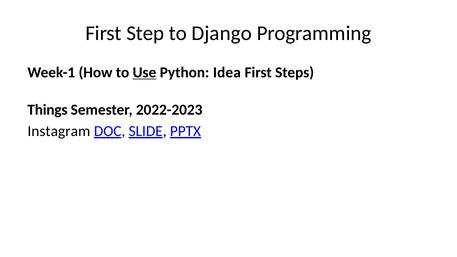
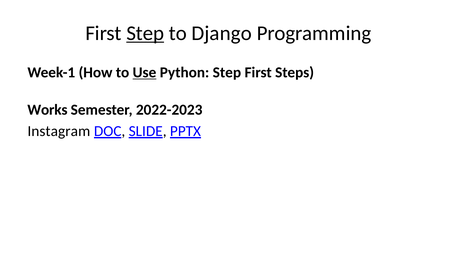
Step at (145, 33) underline: none -> present
Python Idea: Idea -> Step
Things: Things -> Works
